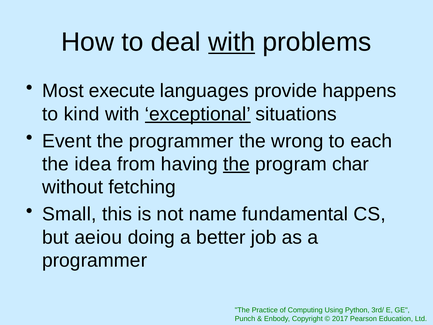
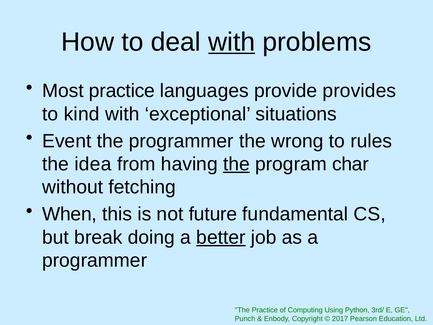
Most execute: execute -> practice
happens: happens -> provides
exceptional underline: present -> none
each: each -> rules
Small: Small -> When
name: name -> future
aeiou: aeiou -> break
better underline: none -> present
